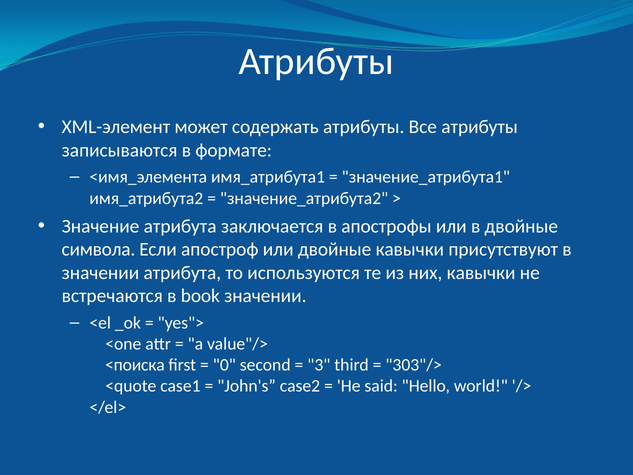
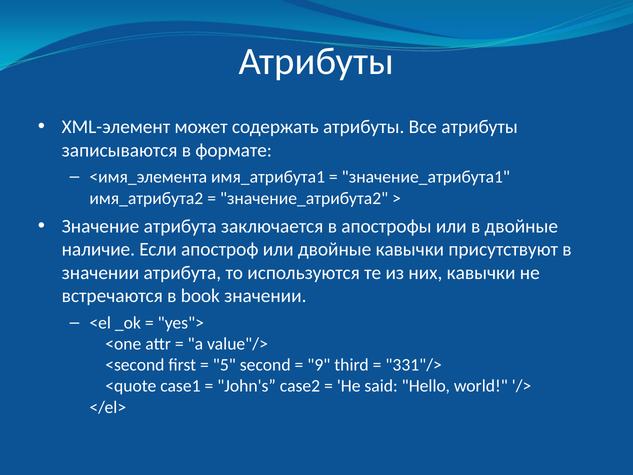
символа: символа -> наличие
<поиска: <поиска -> <second
0: 0 -> 5
3: 3 -> 9
303"/>: 303"/> -> 331"/>
